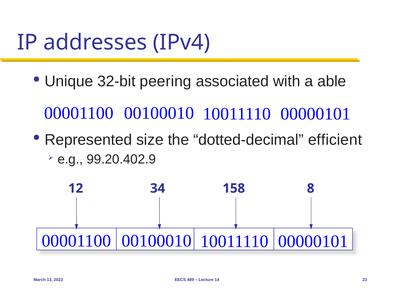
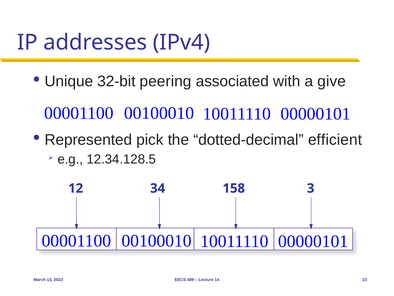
able: able -> give
size: size -> pick
99.20.402.9: 99.20.402.9 -> 12.34.128.5
8: 8 -> 3
